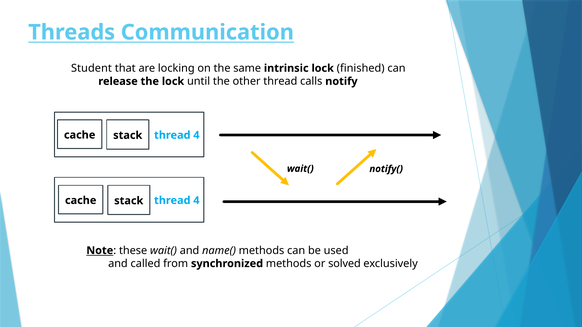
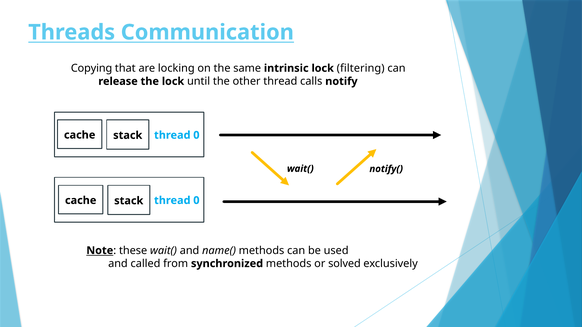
Student: Student -> Copying
finished: finished -> filtering
4 at (196, 135): 4 -> 0
4 at (196, 201): 4 -> 0
